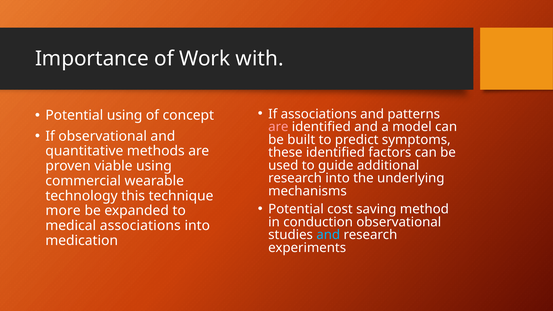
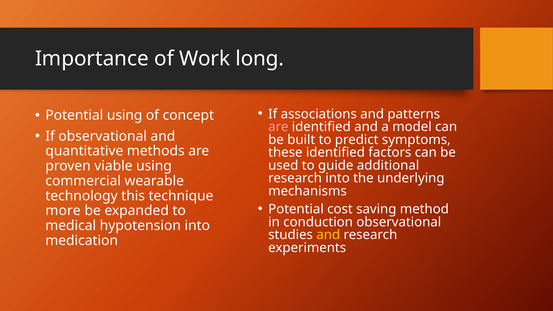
with: with -> long
medical associations: associations -> hypotension
and at (328, 235) colour: light blue -> yellow
